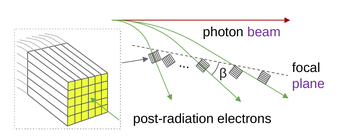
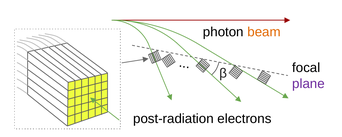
beam colour: purple -> orange
